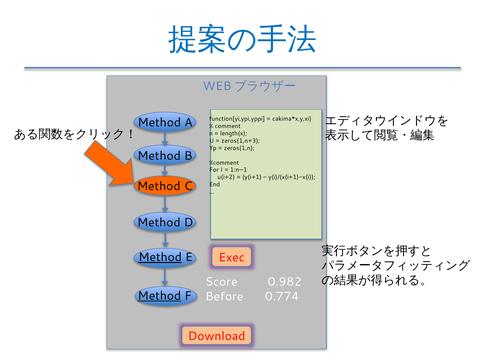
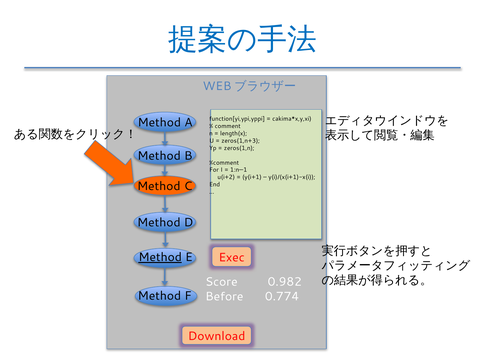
Method at (159, 295) underline: present -> none
